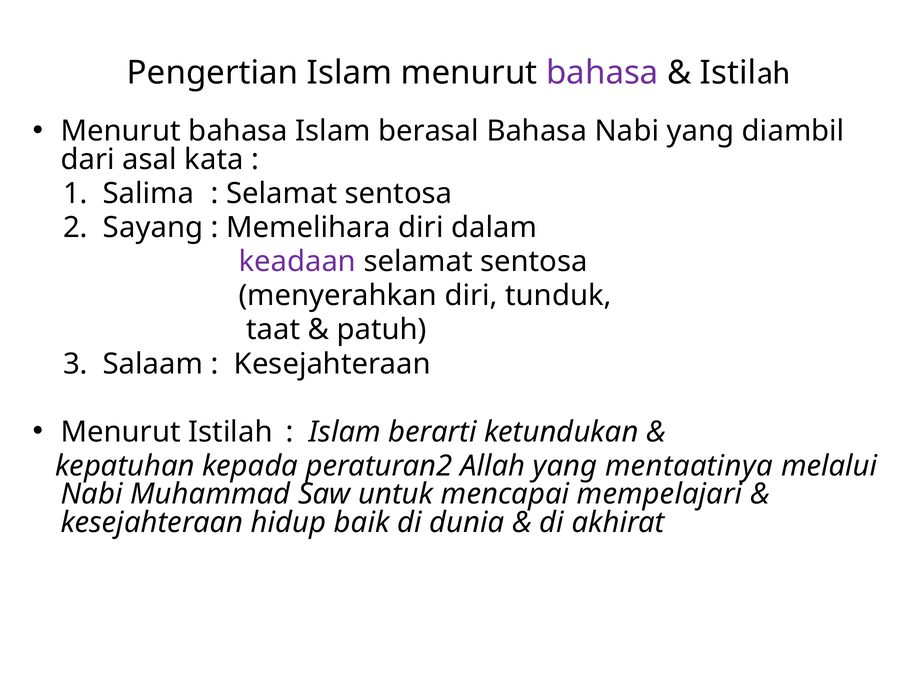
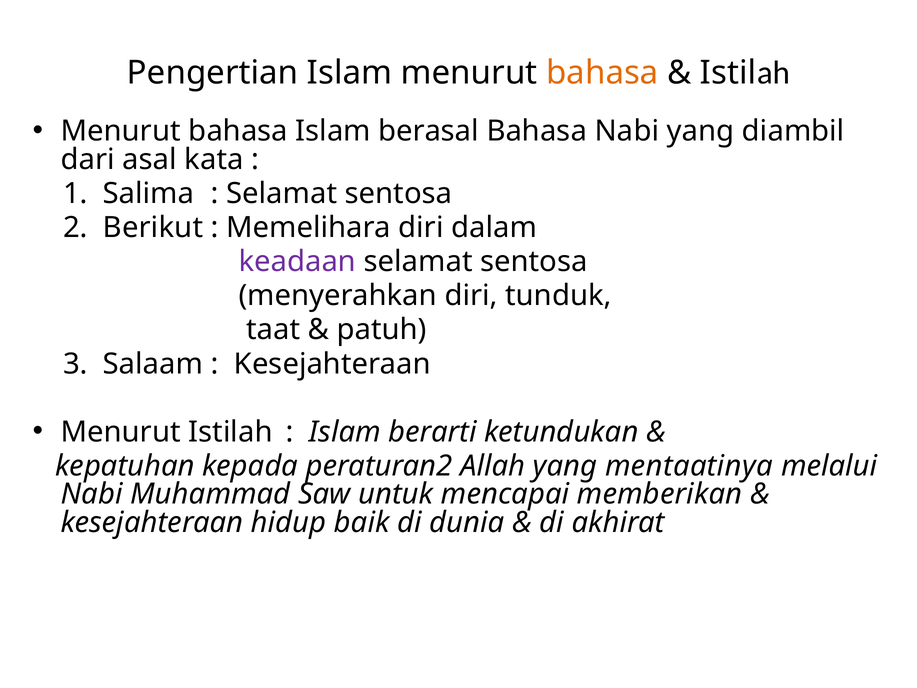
bahasa at (602, 73) colour: purple -> orange
Sayang: Sayang -> Berikut
mempelajari: mempelajari -> memberikan
